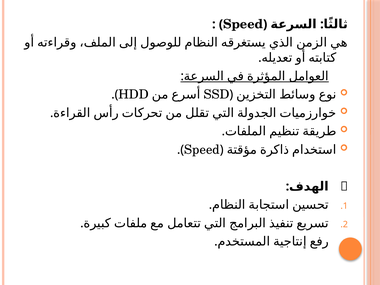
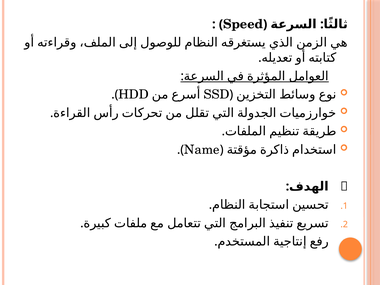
Speed at (202, 150): Speed -> Name
